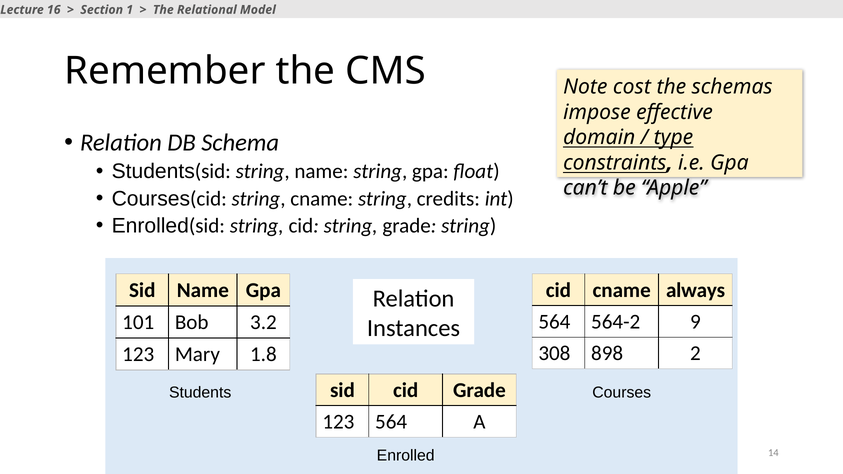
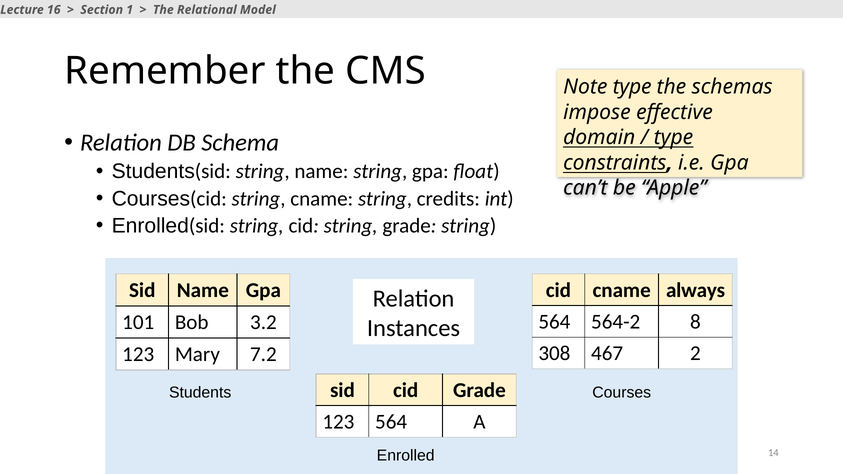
Note cost: cost -> type
9: 9 -> 8
898: 898 -> 467
1.8: 1.8 -> 7.2
